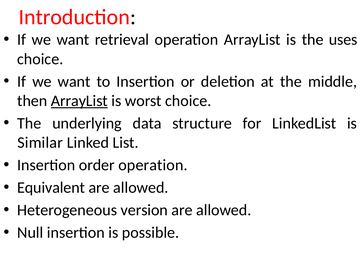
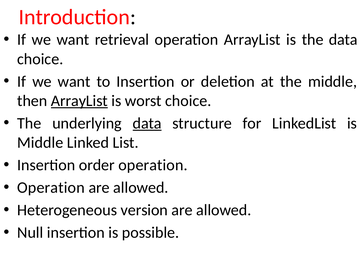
the uses: uses -> data
data at (147, 123) underline: none -> present
Similar at (40, 142): Similar -> Middle
Equivalent at (51, 187): Equivalent -> Operation
